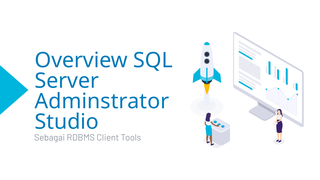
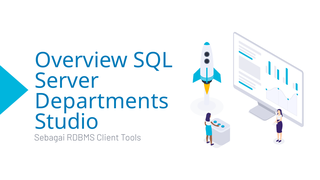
Adminstrator: Adminstrator -> Departments
